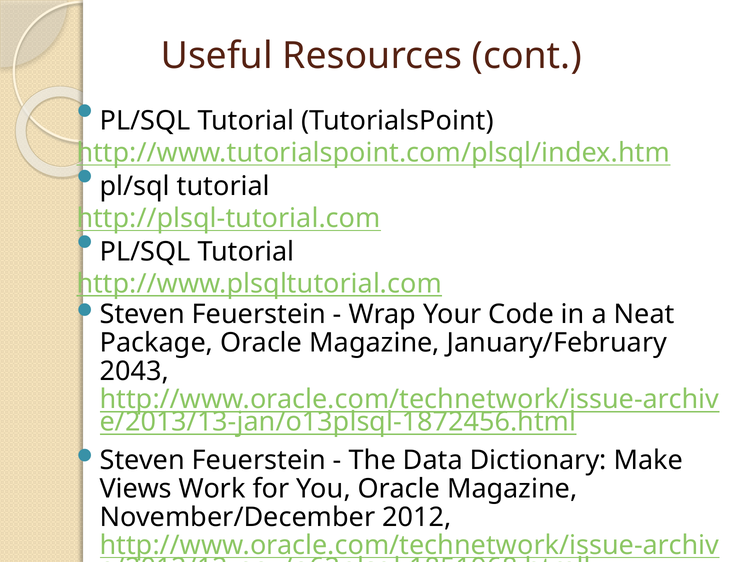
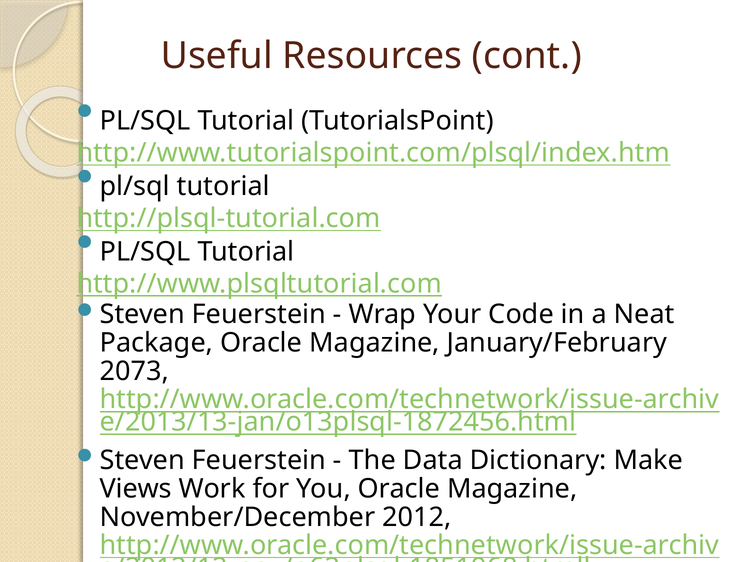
2043: 2043 -> 2073
